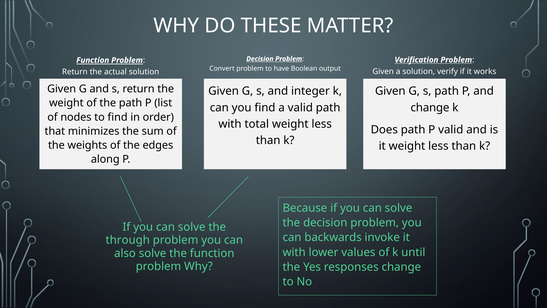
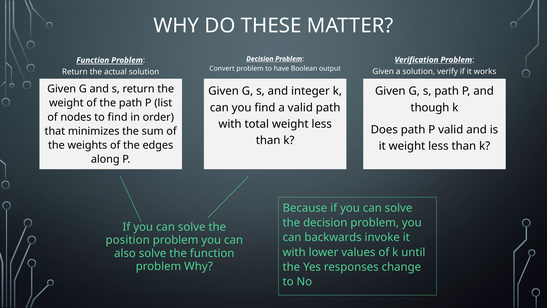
change at (430, 107): change -> though
through: through -> position
